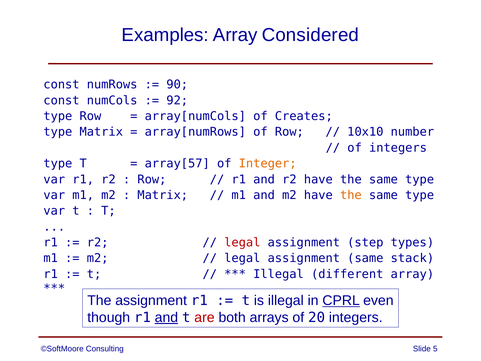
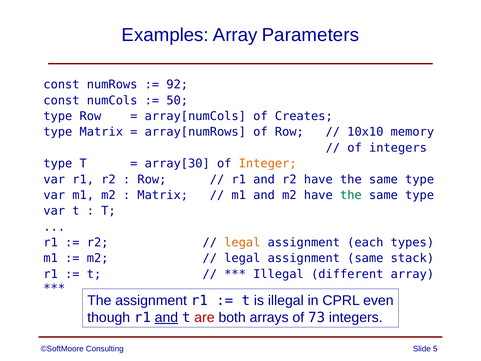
Considered: Considered -> Parameters
90: 90 -> 92
92: 92 -> 50
number: number -> memory
array[57: array[57 -> array[30
the at (351, 195) colour: orange -> green
legal at (242, 242) colour: red -> orange
step: step -> each
CPRL underline: present -> none
20: 20 -> 73
